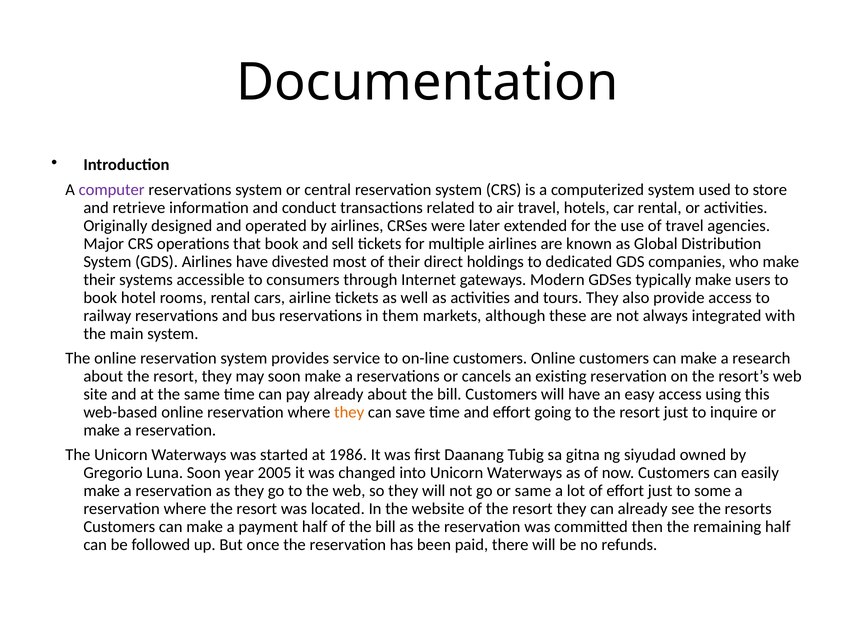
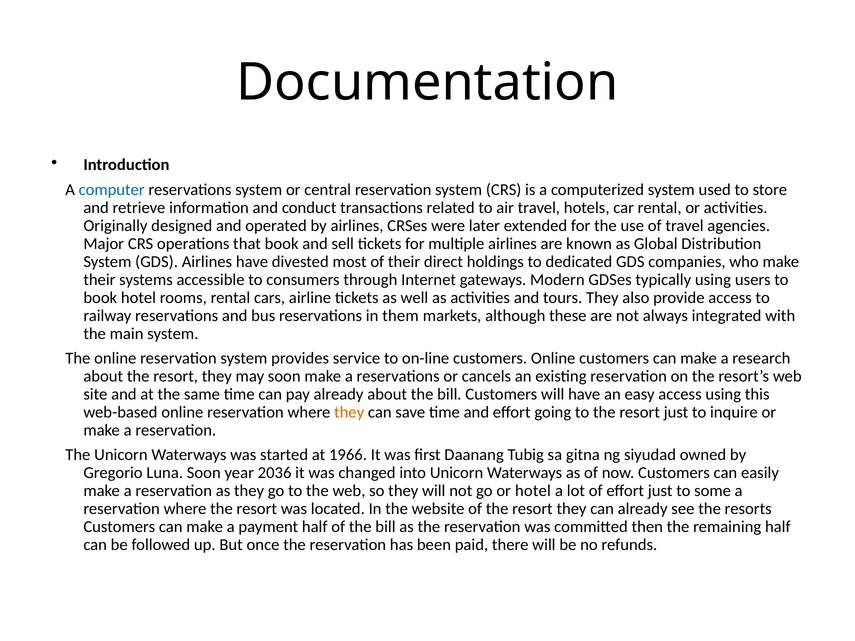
computer colour: purple -> blue
typically make: make -> using
1986: 1986 -> 1966
2005: 2005 -> 2036
or same: same -> hotel
